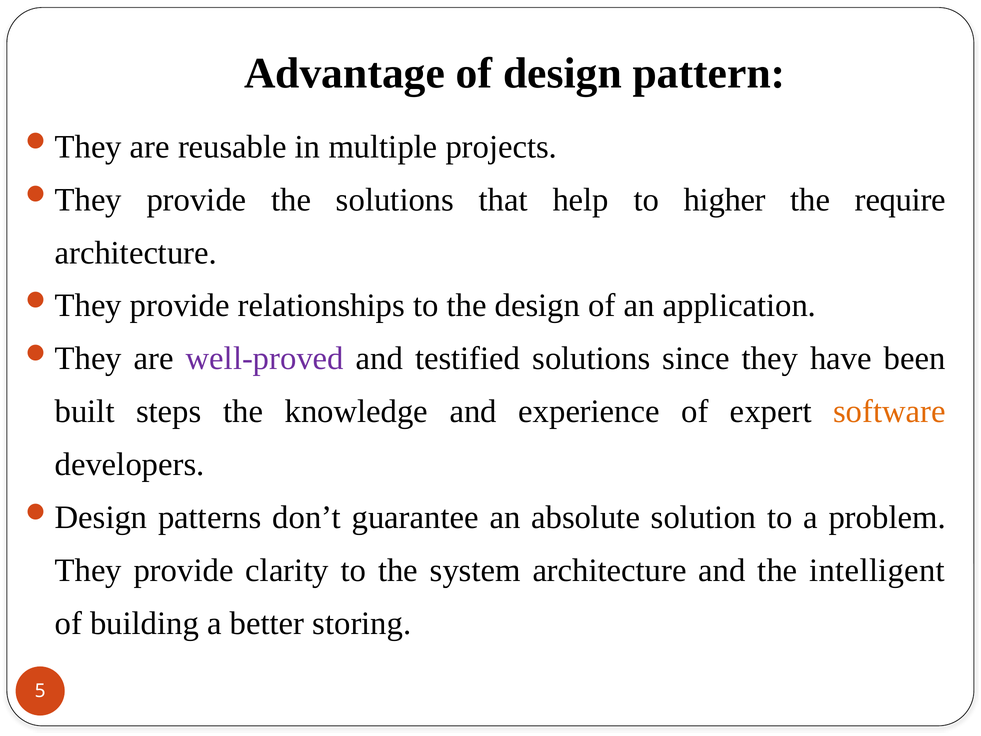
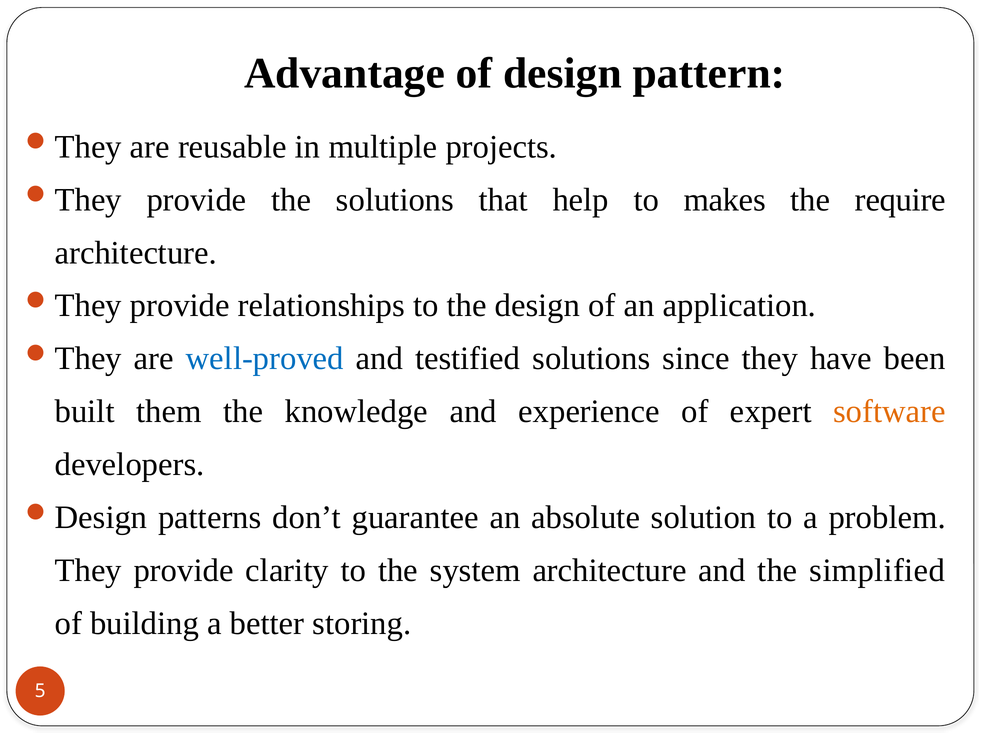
higher: higher -> makes
well-proved colour: purple -> blue
steps: steps -> them
intelligent: intelligent -> simplified
